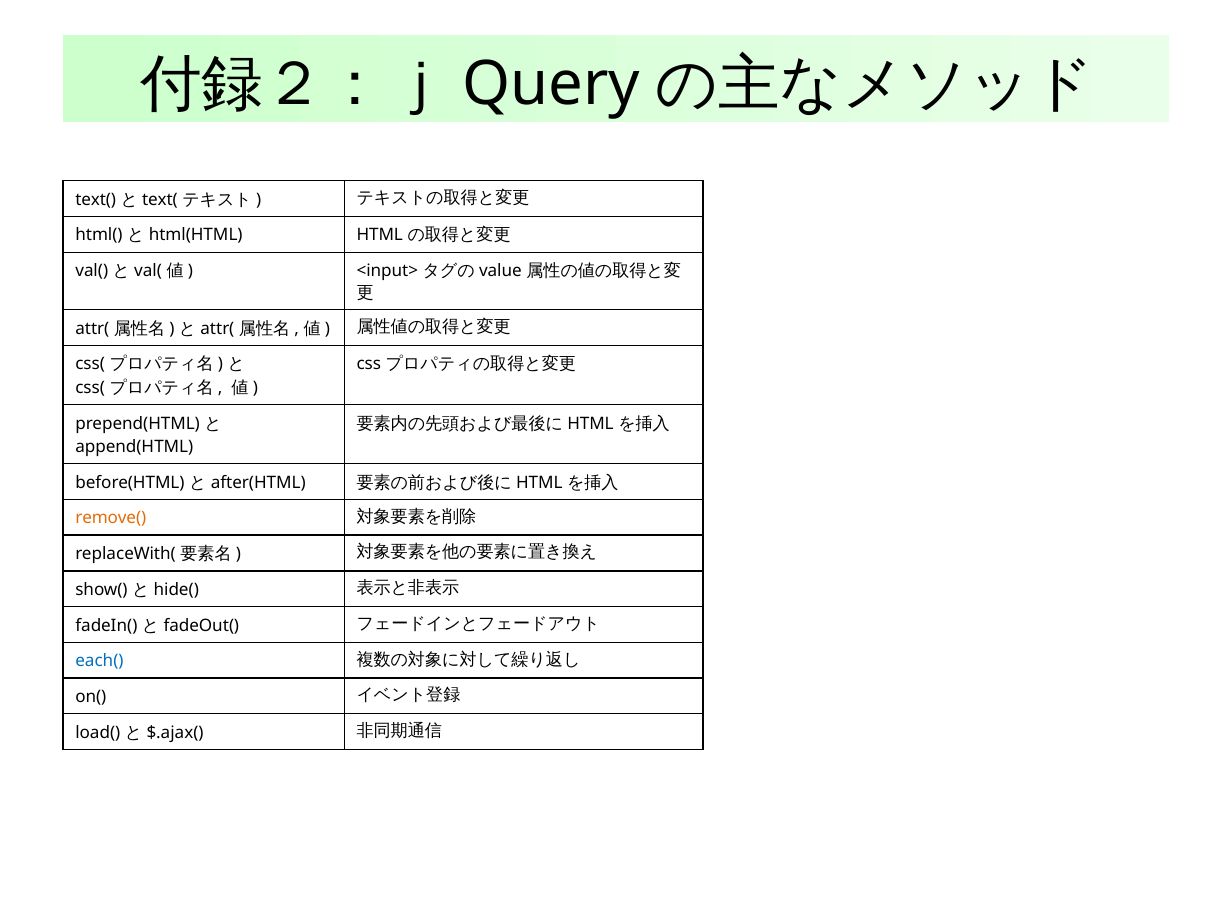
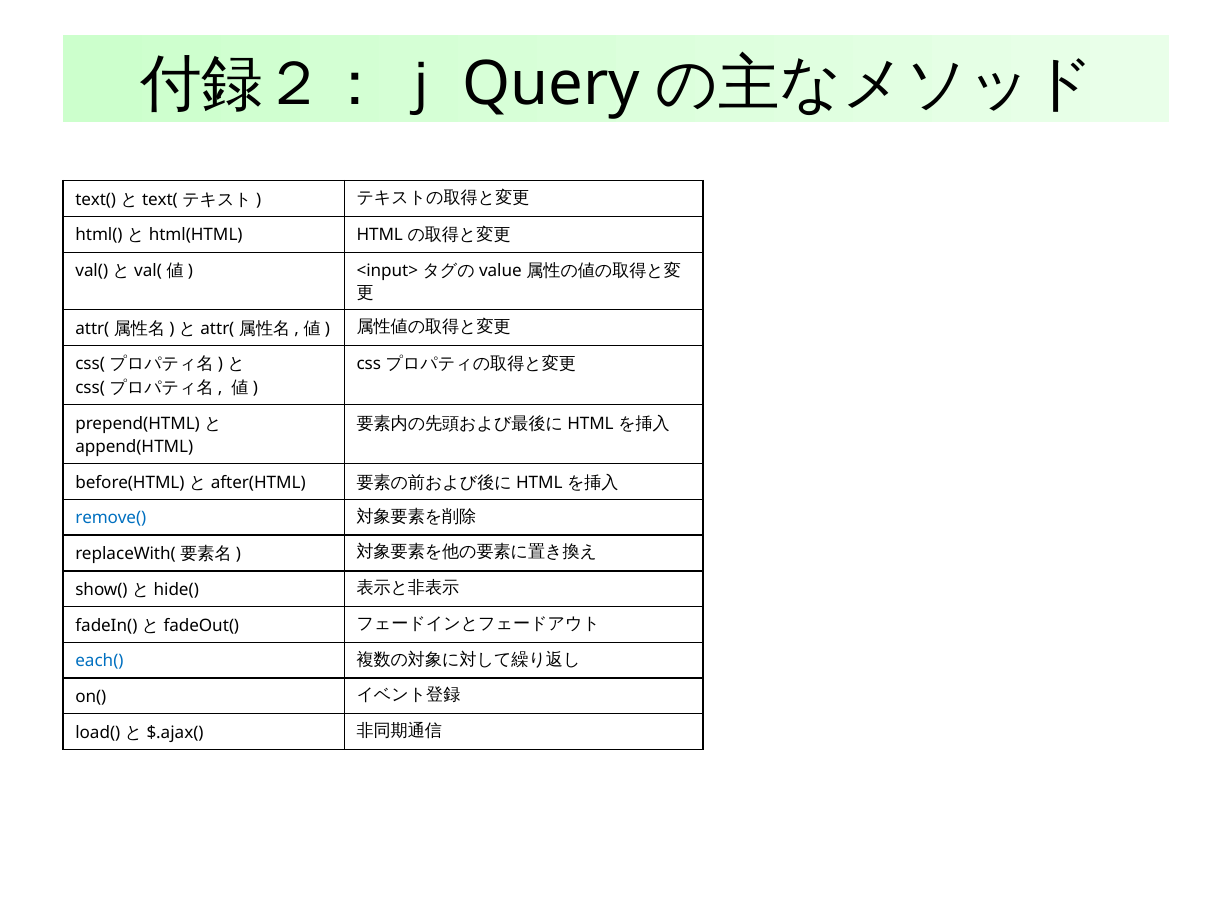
remove( colour: orange -> blue
